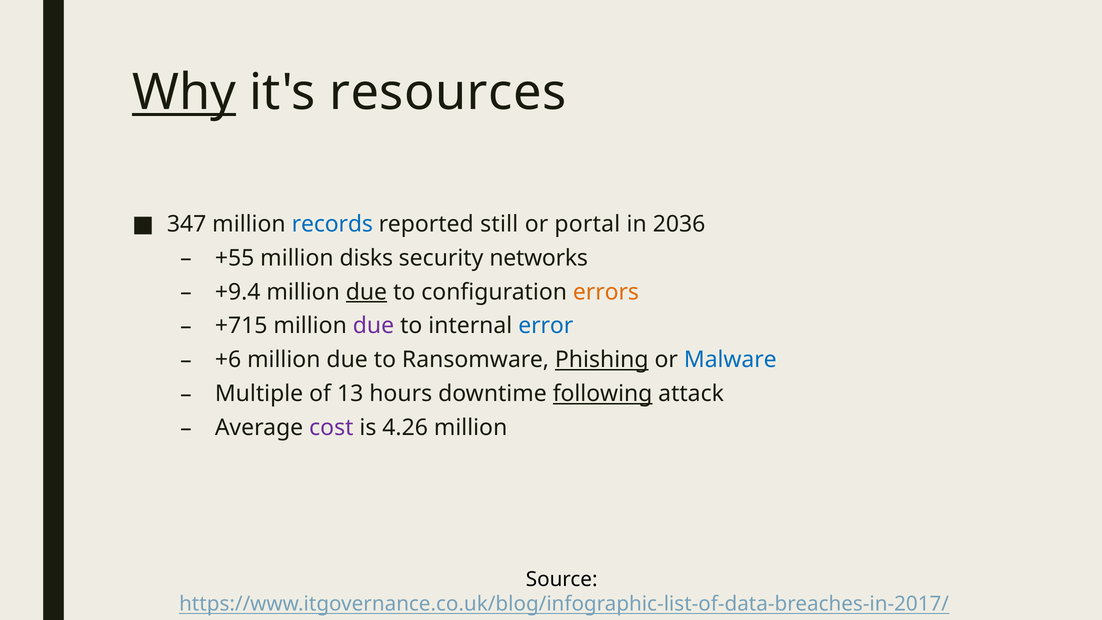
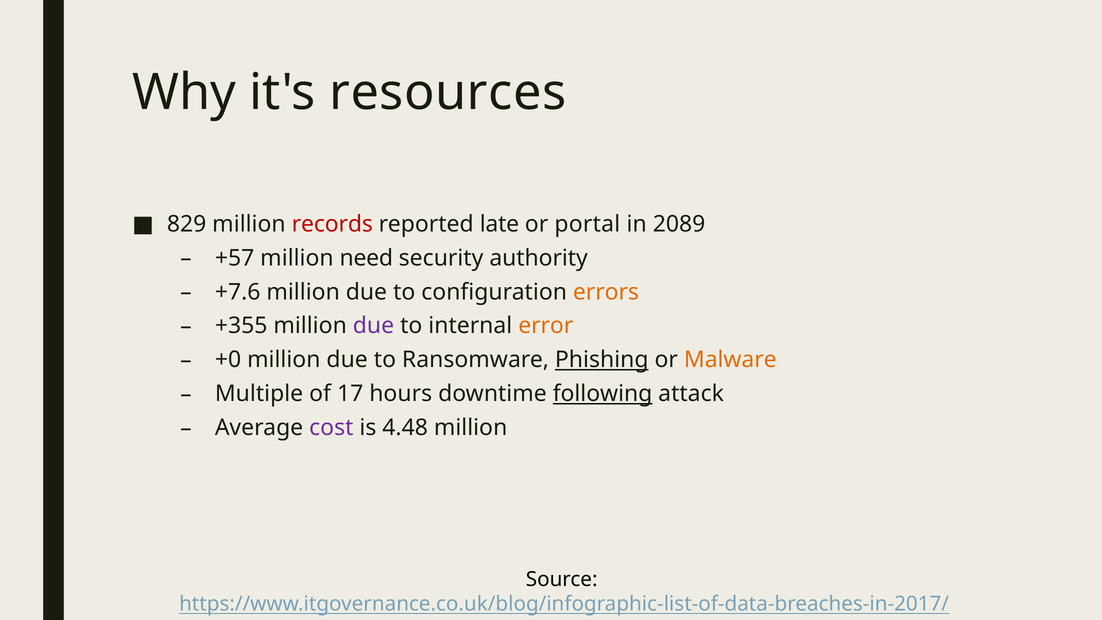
Why underline: present -> none
347: 347 -> 829
records colour: blue -> red
still: still -> late
2036: 2036 -> 2089
+55: +55 -> +57
disks: disks -> need
networks: networks -> authority
+9.4: +9.4 -> +7.6
due at (366, 292) underline: present -> none
+715: +715 -> +355
error colour: blue -> orange
+6: +6 -> +0
Malware colour: blue -> orange
13: 13 -> 17
4.26: 4.26 -> 4.48
